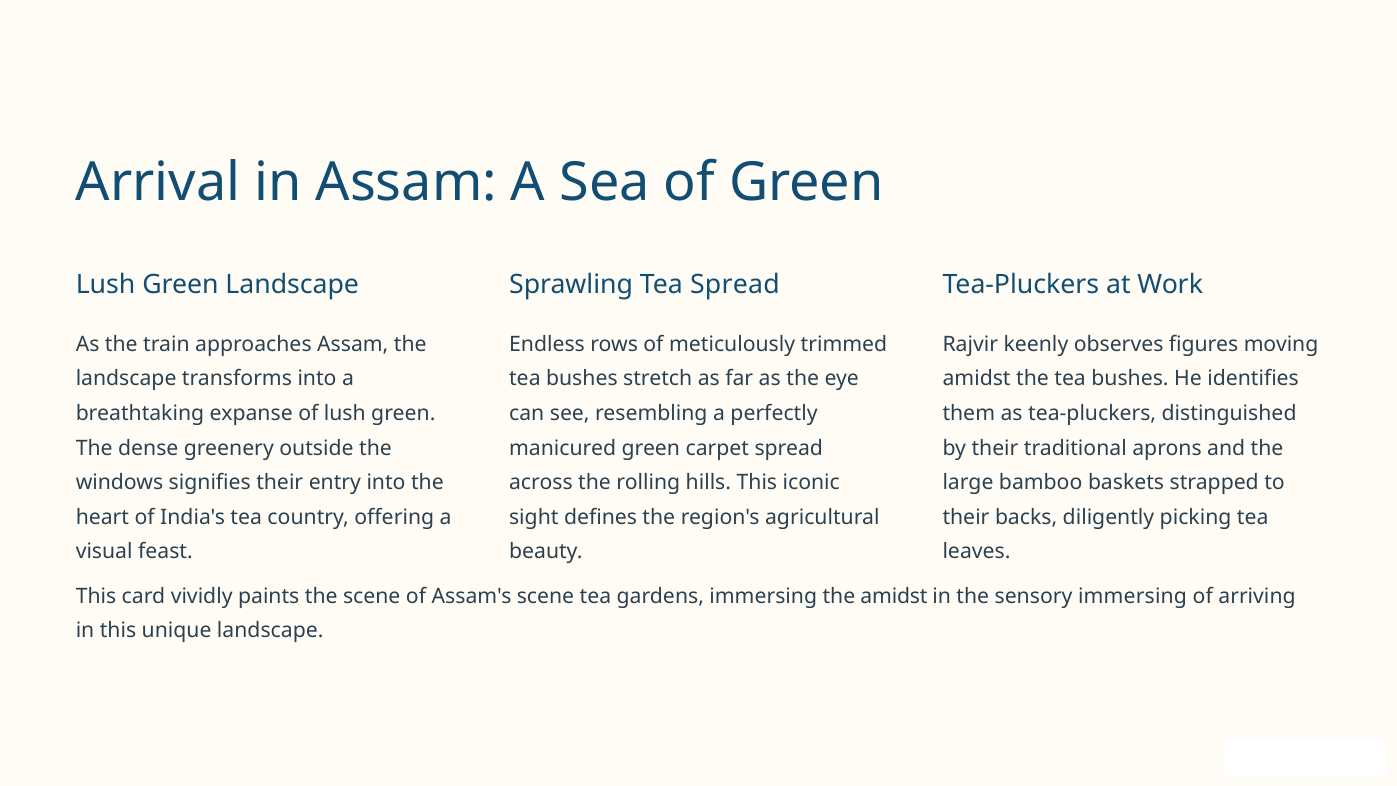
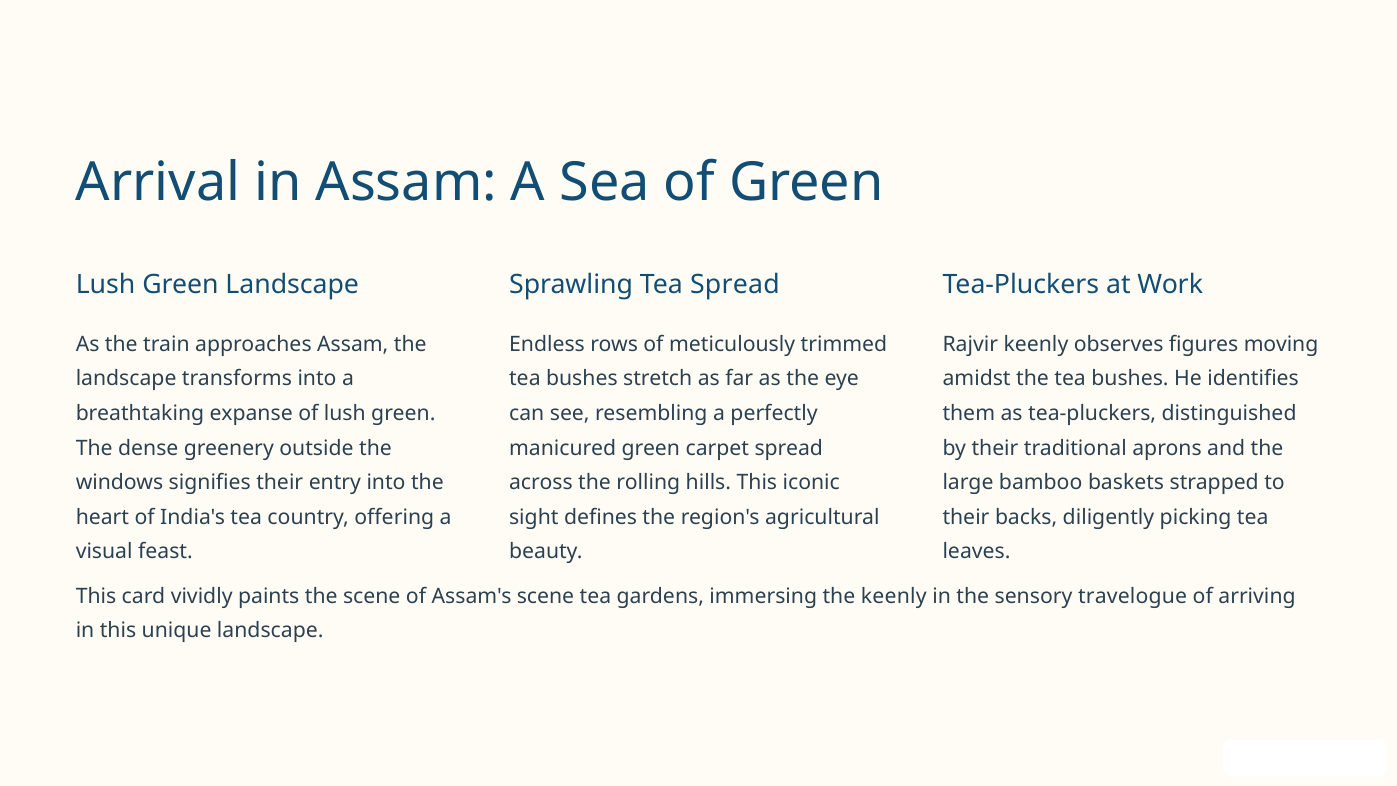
the amidst: amidst -> keenly
sensory immersing: immersing -> travelogue
